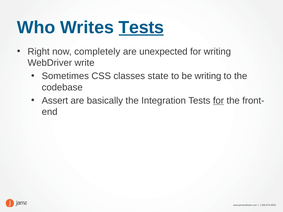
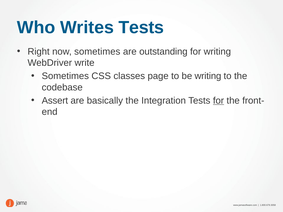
Tests at (141, 27) underline: present -> none
now completely: completely -> sometimes
unexpected: unexpected -> outstanding
state: state -> page
